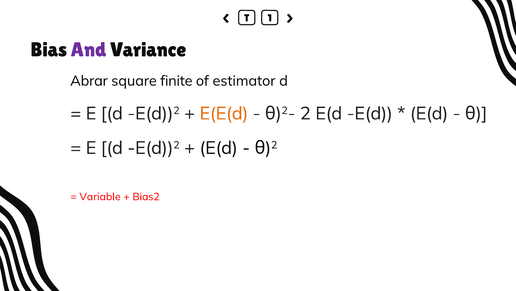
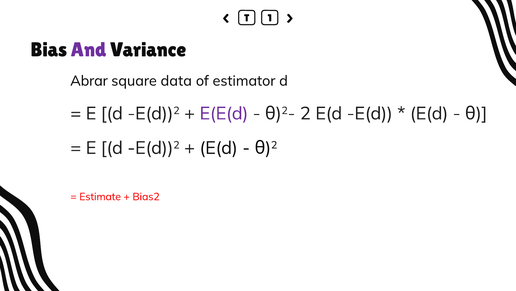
finite: finite -> data
E(E(d colour: orange -> purple
Variable: Variable -> Estimate
